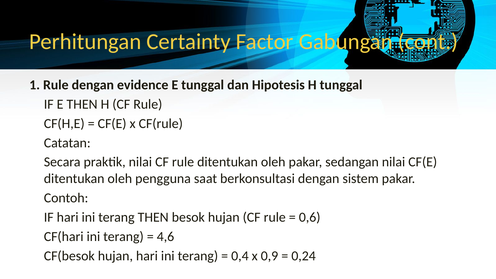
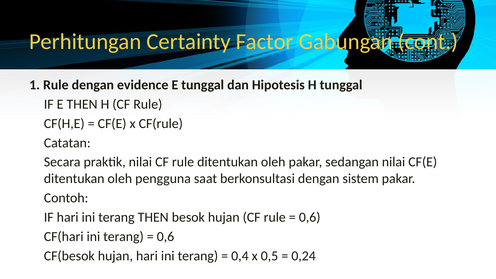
4,6 at (166, 237): 4,6 -> 0,6
0,9: 0,9 -> 0,5
